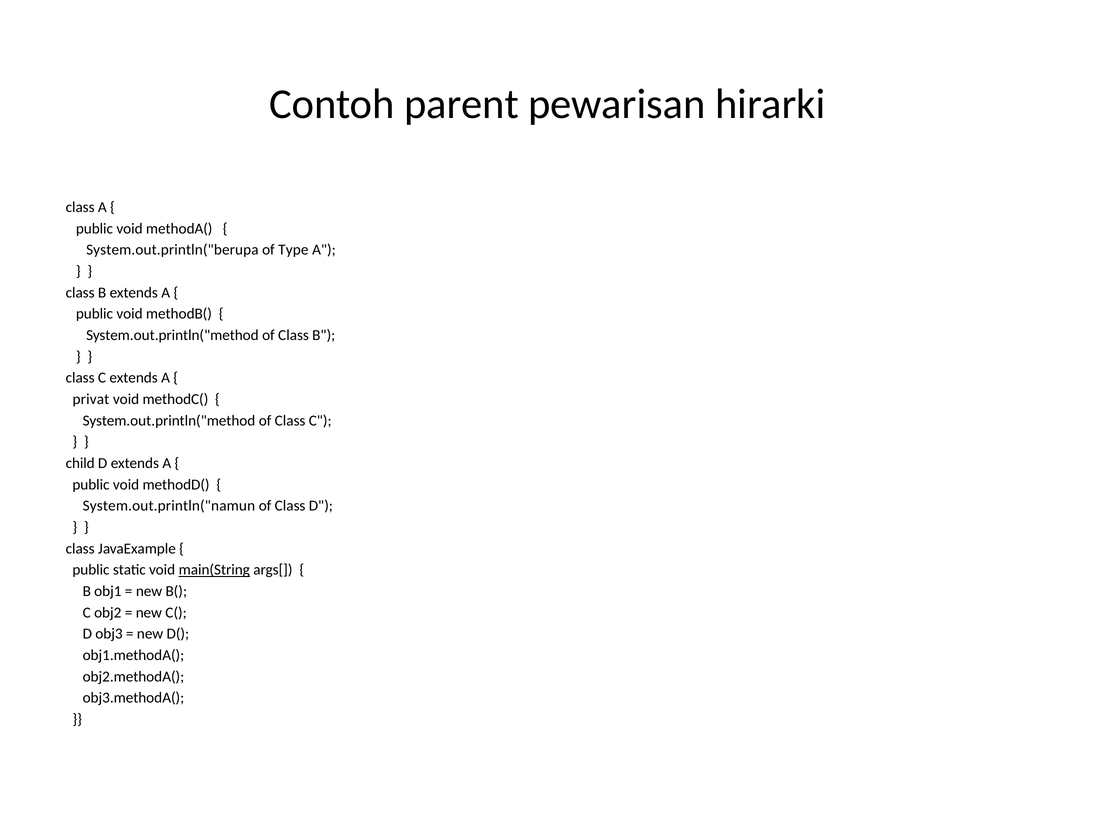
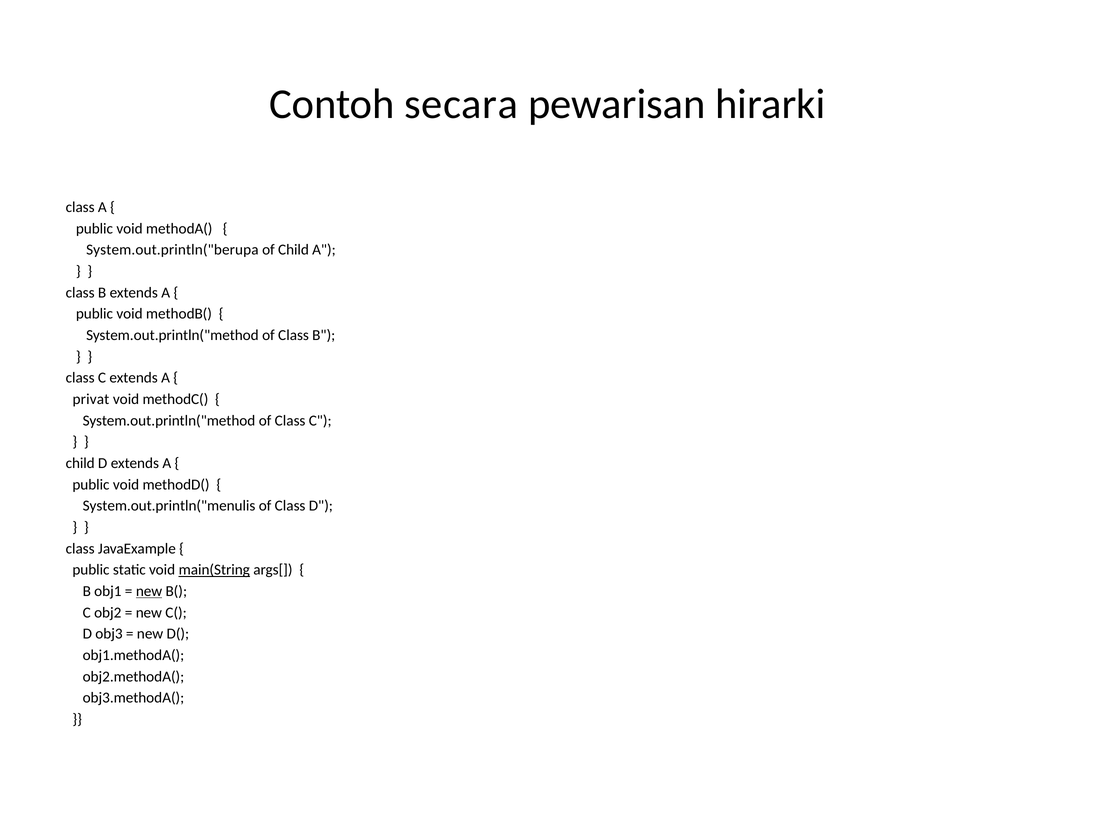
parent: parent -> secara
of Type: Type -> Child
System.out.println("namun: System.out.println("namun -> System.out.println("menulis
new at (149, 591) underline: none -> present
